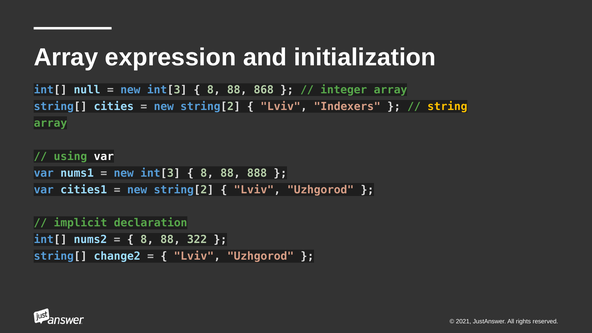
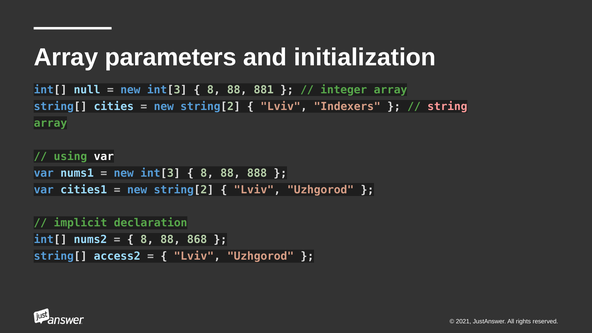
expression: expression -> parameters
868: 868 -> 881
string colour: yellow -> pink
322: 322 -> 868
change2: change2 -> access2
